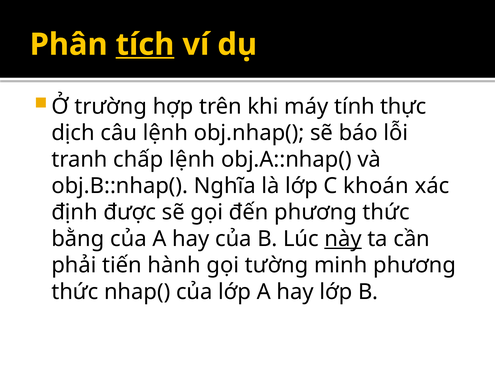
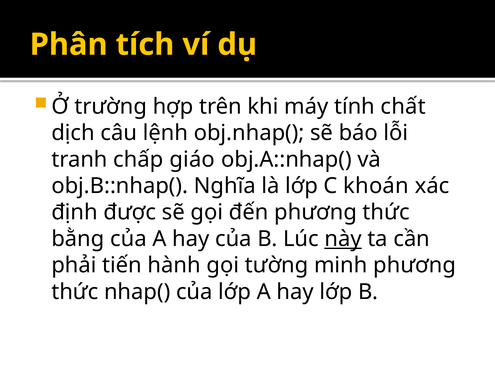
tích underline: present -> none
thực: thực -> chất
chấp lệnh: lệnh -> giáo
